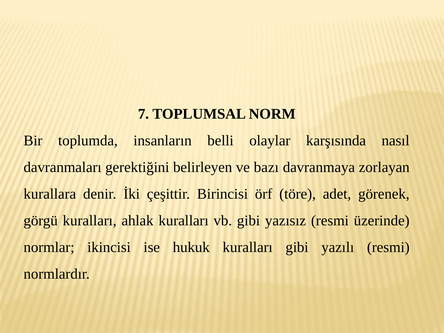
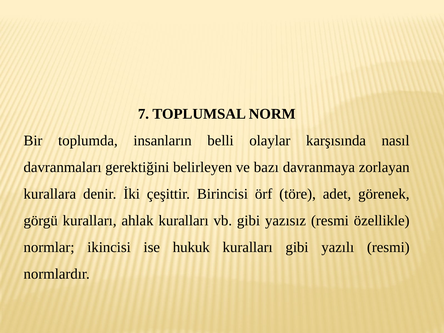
üzerinde: üzerinde -> özellikle
